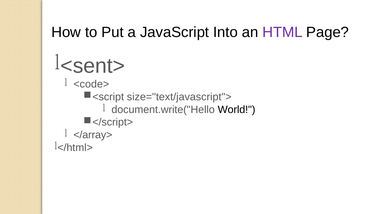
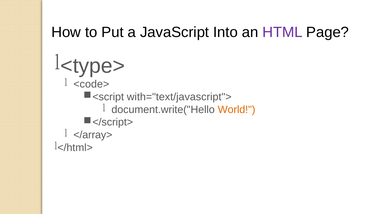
<sent>: <sent> -> <type>
size="text/javascript">: size="text/javascript"> -> with="text/javascript">
World colour: black -> orange
